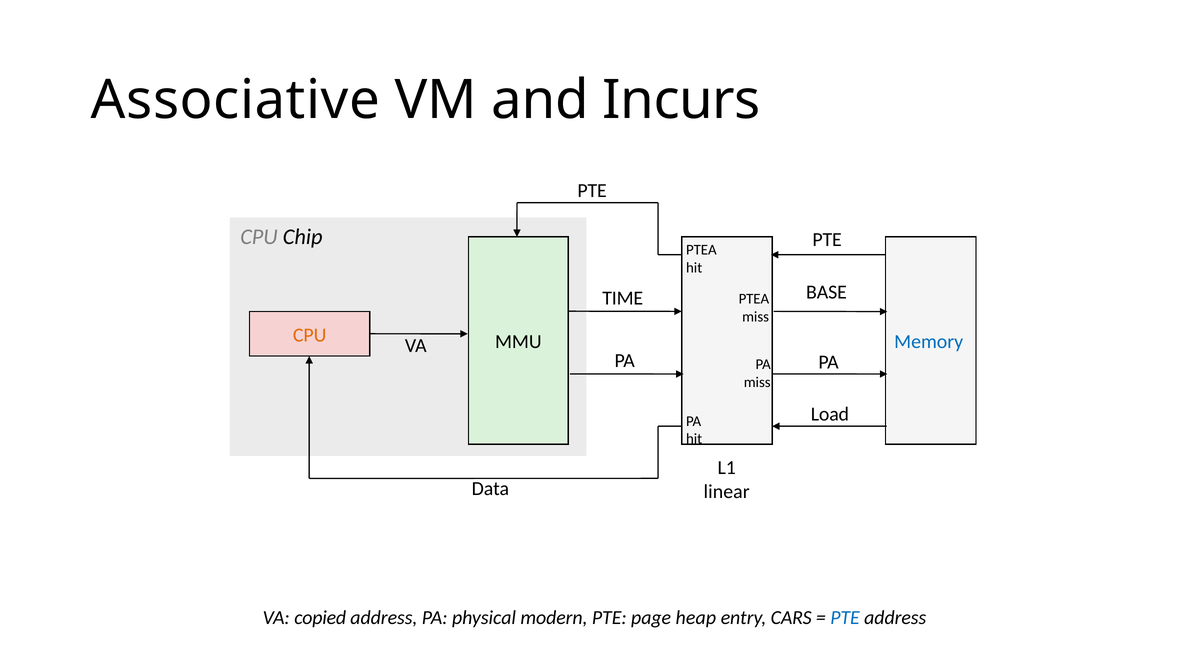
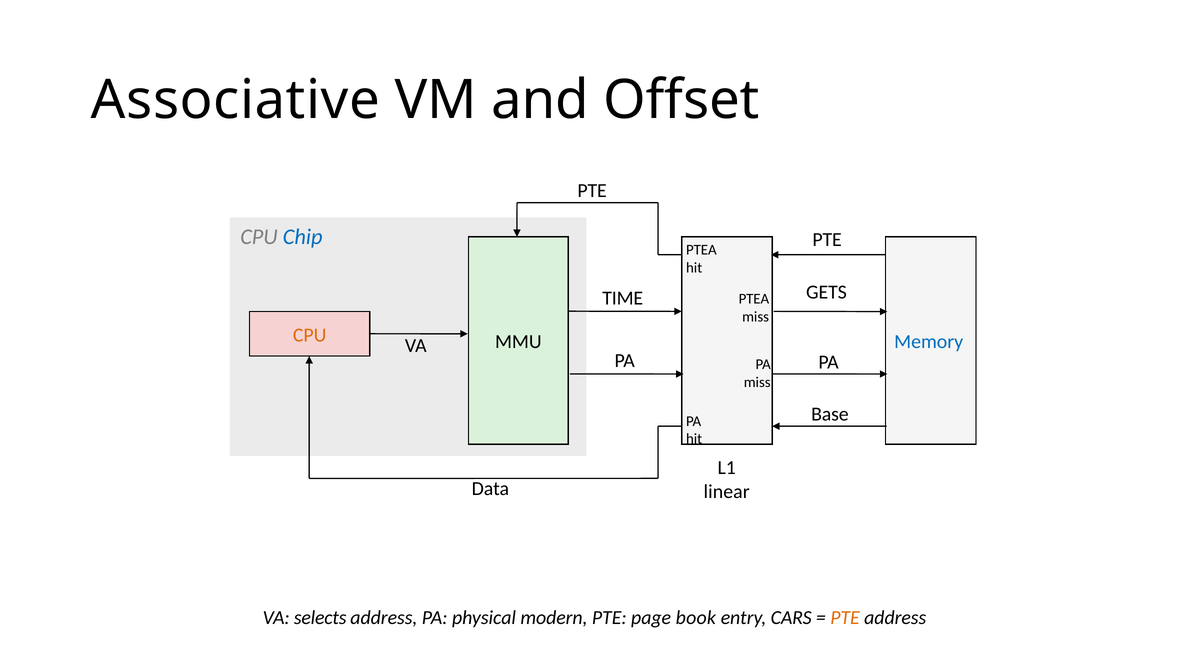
Incurs: Incurs -> Offset
Chip colour: black -> blue
BASE: BASE -> GETS
Load: Load -> Base
copied: copied -> selects
heap: heap -> book
PTE at (845, 617) colour: blue -> orange
